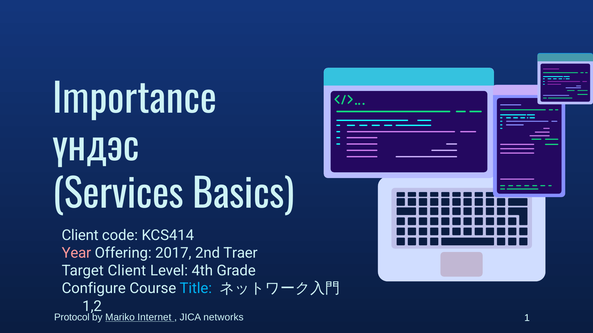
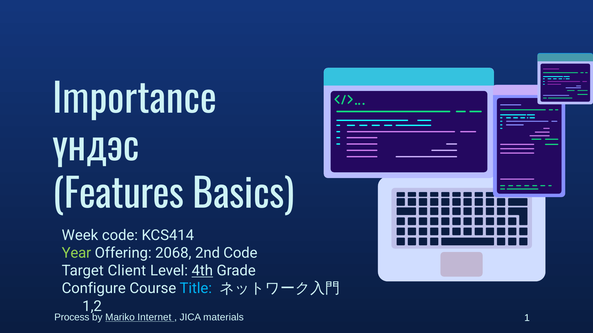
Services: Services -> Features
Client at (80, 236): Client -> Week
Year colour: pink -> light green
2017: 2017 -> 2068
2nd Traer: Traer -> Code
4th underline: none -> present
Protocol: Protocol -> Process
networks: networks -> materials
